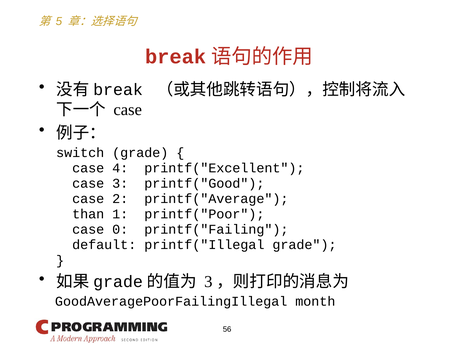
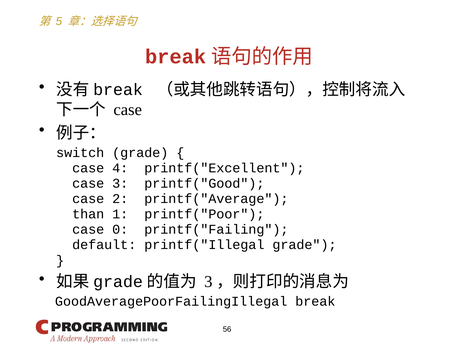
month: month -> break
